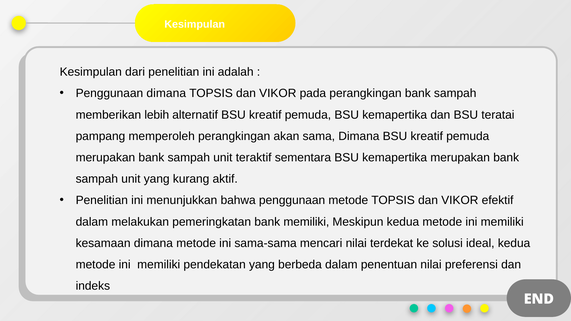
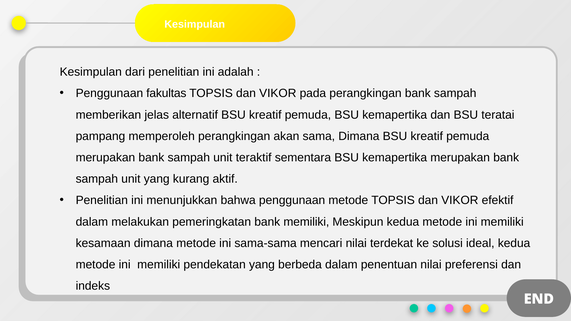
Penggunaan dimana: dimana -> fakultas
lebih: lebih -> jelas
